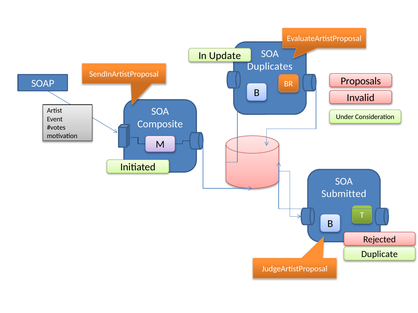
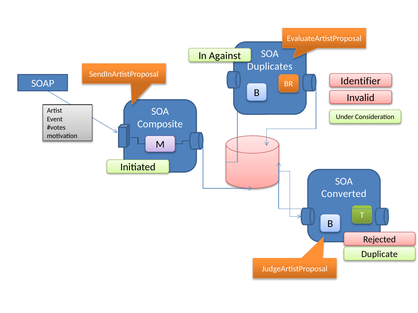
Update: Update -> Against
Proposals: Proposals -> Identifier
Submitted: Submitted -> Converted
